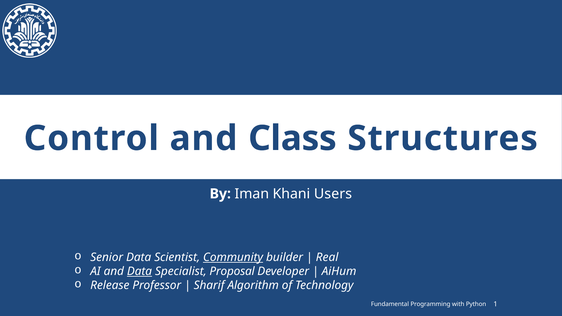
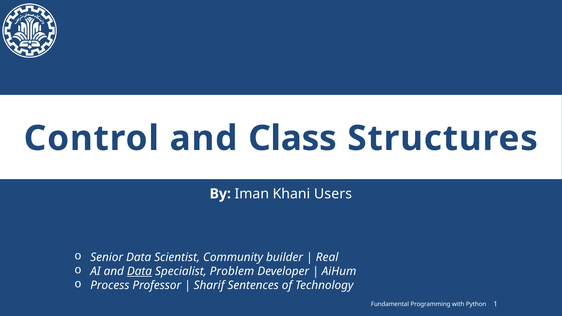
Community underline: present -> none
Proposal: Proposal -> Problem
Release: Release -> Process
Algorithm: Algorithm -> Sentences
